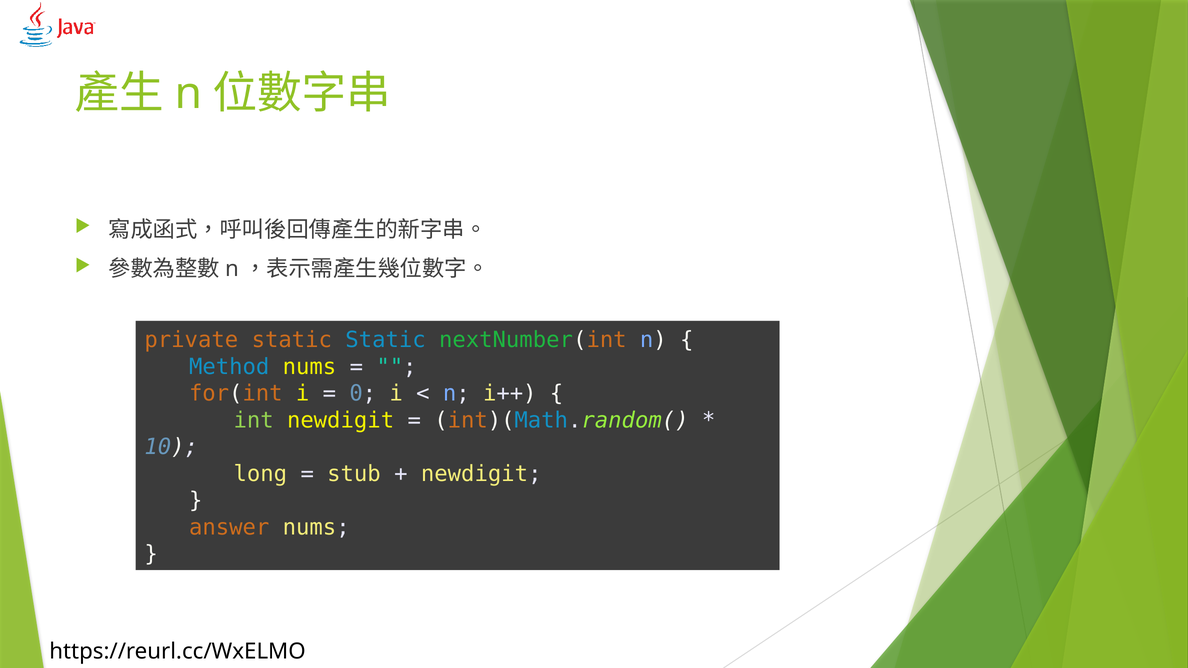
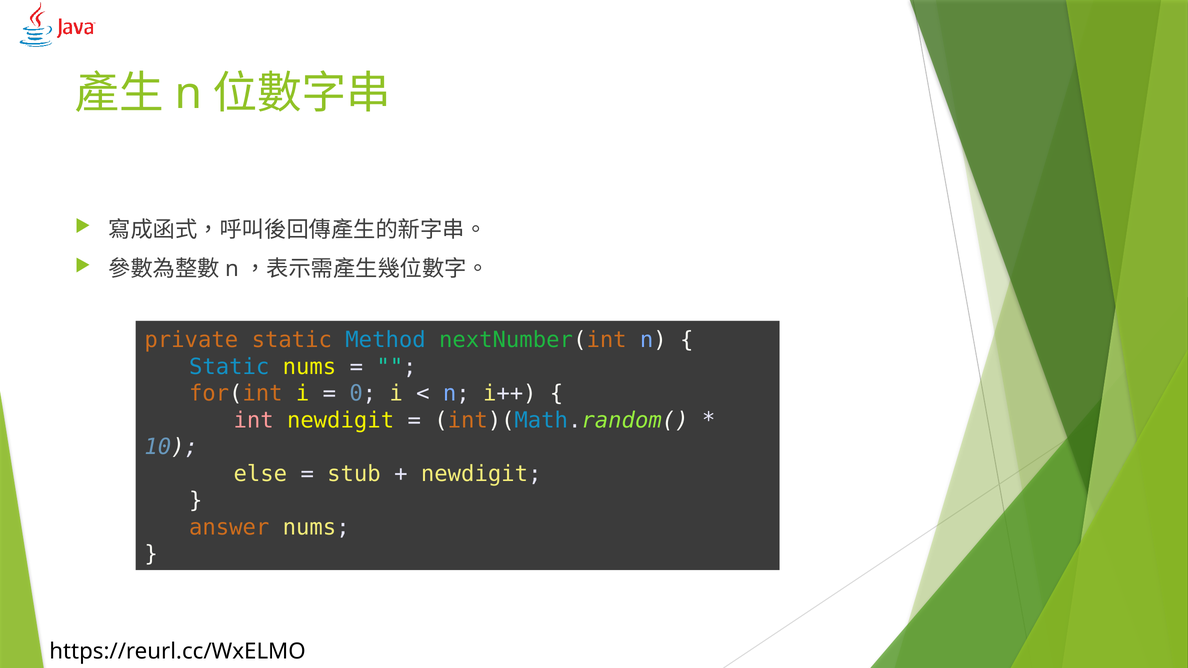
static Static: Static -> Method
Method at (229, 367): Method -> Static
int colour: light green -> pink
long: long -> else
